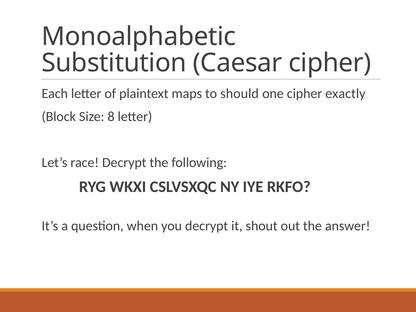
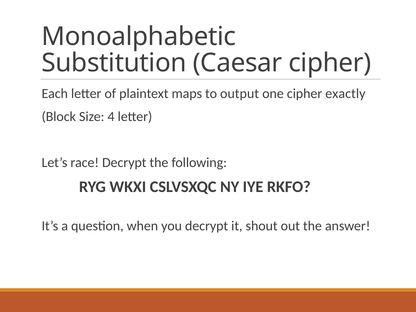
should: should -> output
8: 8 -> 4
